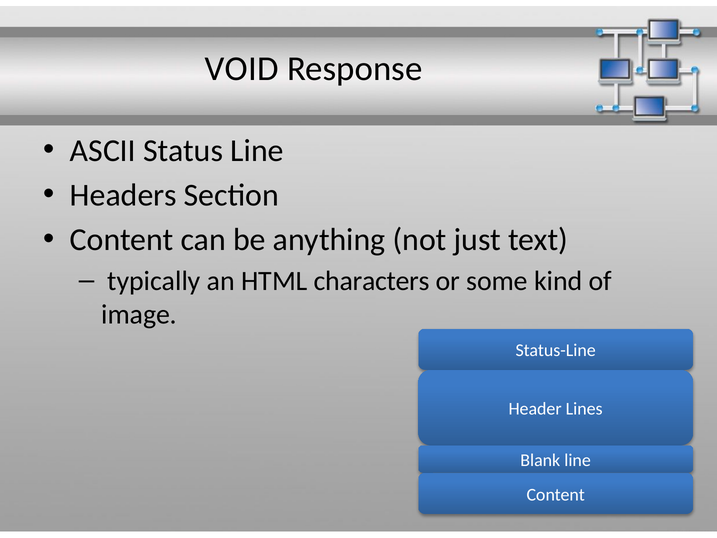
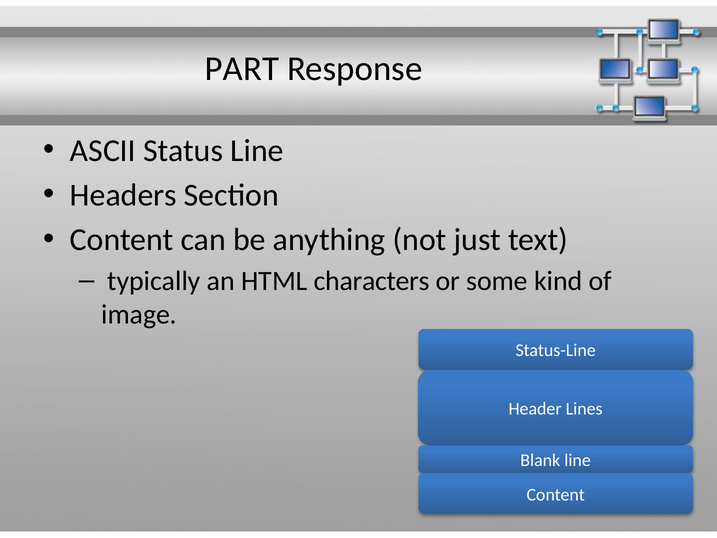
VOID: VOID -> PART
